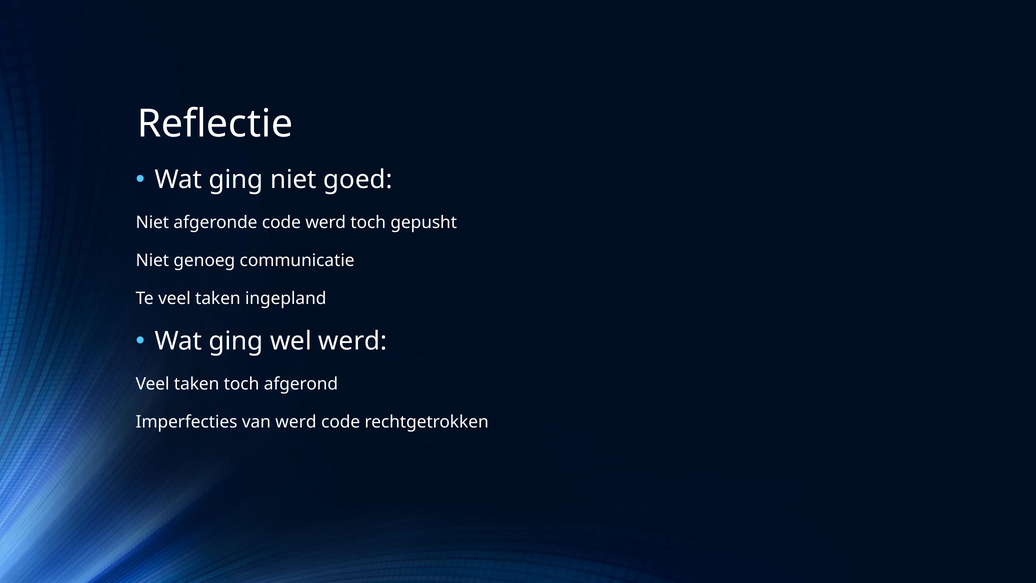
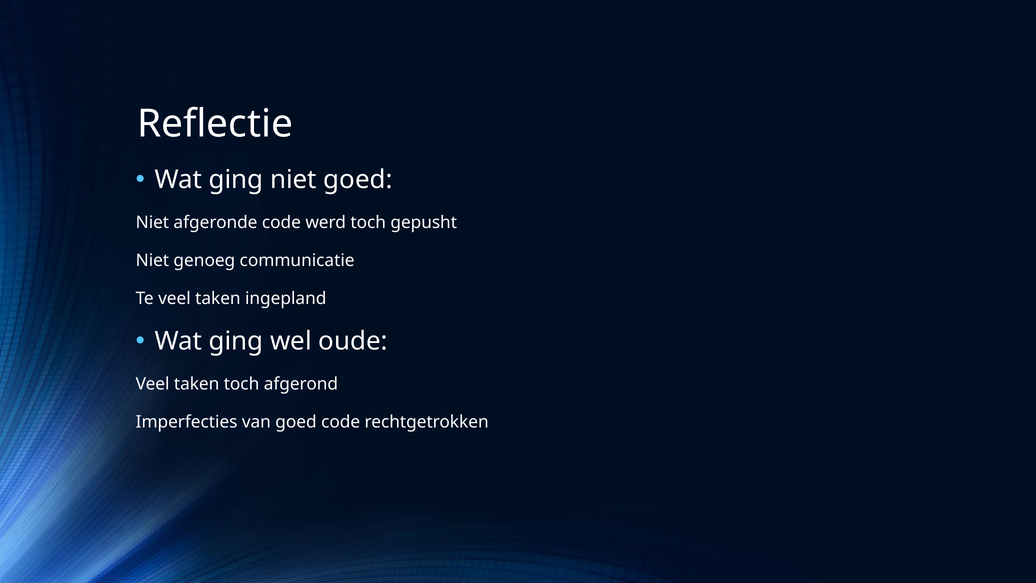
wel werd: werd -> oude
van werd: werd -> goed
